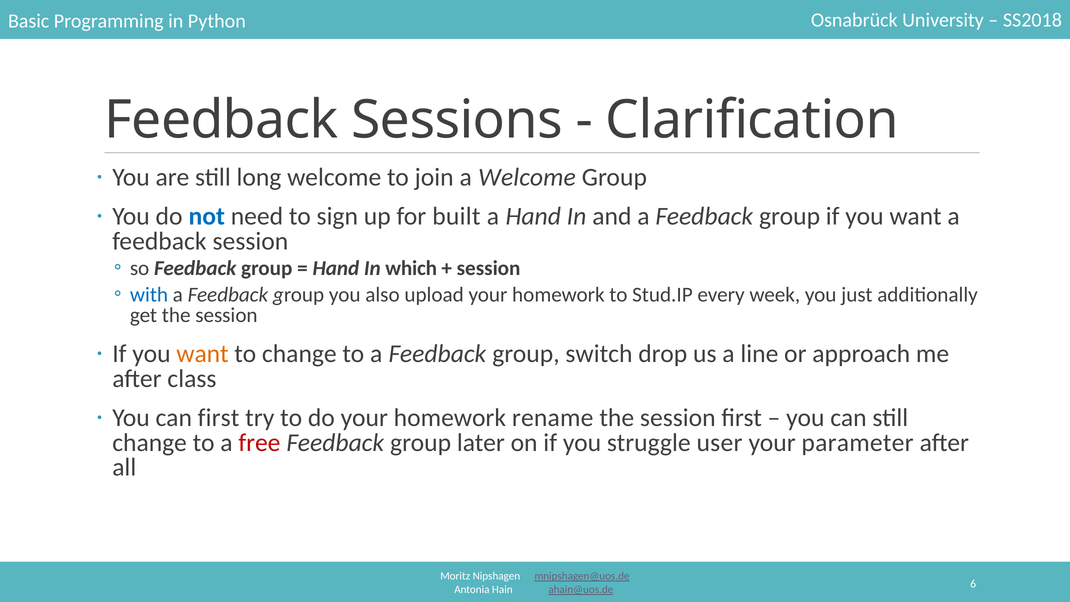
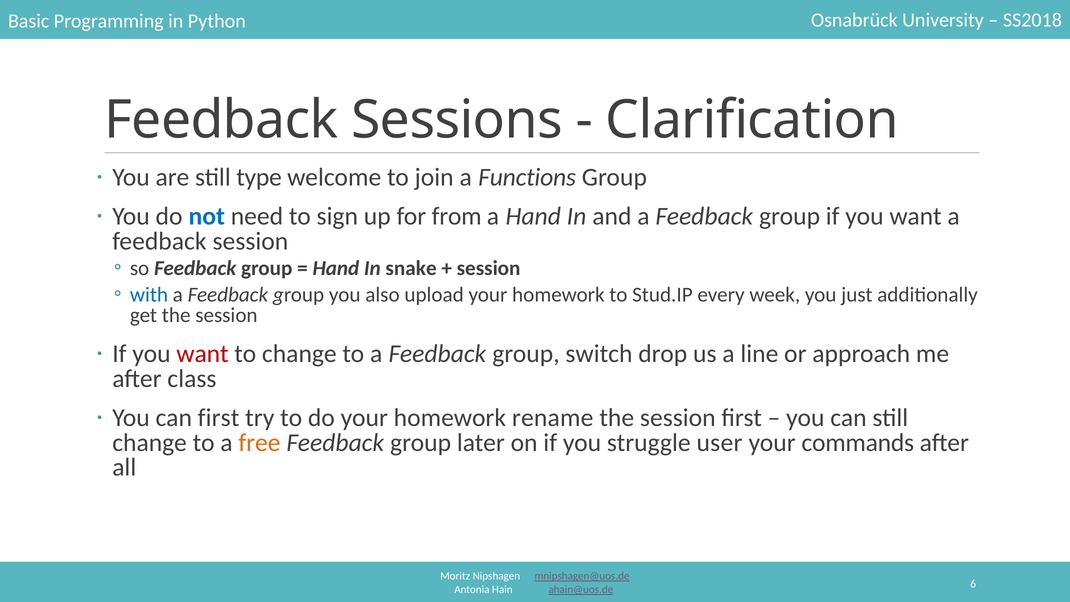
long: long -> type
a Welcome: Welcome -> Functions
built: built -> from
which: which -> snake
want at (202, 354) colour: orange -> red
free colour: red -> orange
parameter: parameter -> commands
